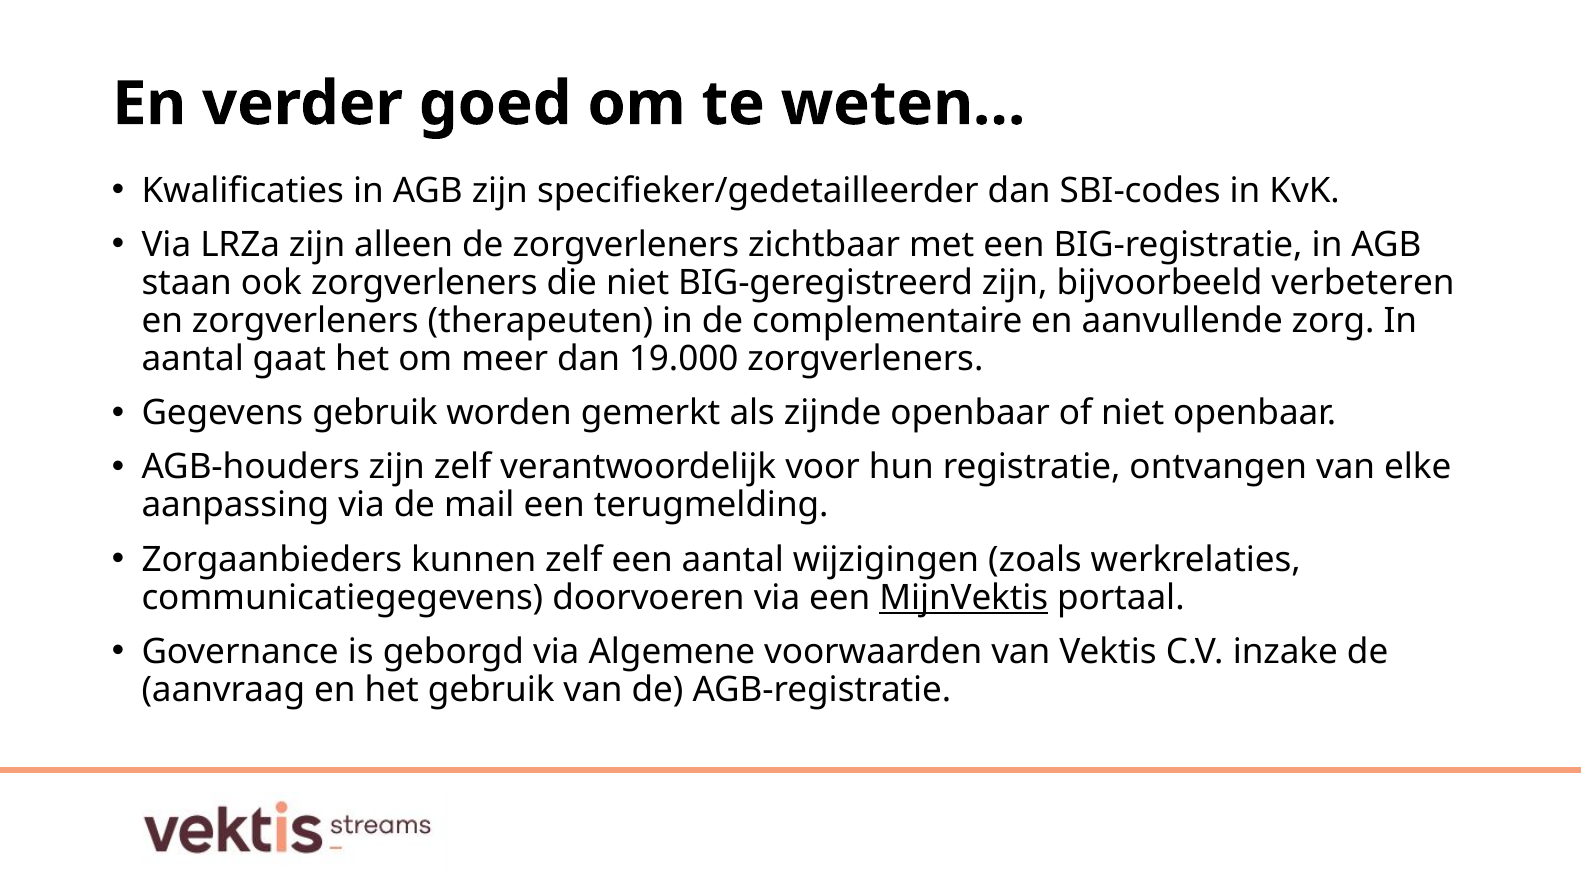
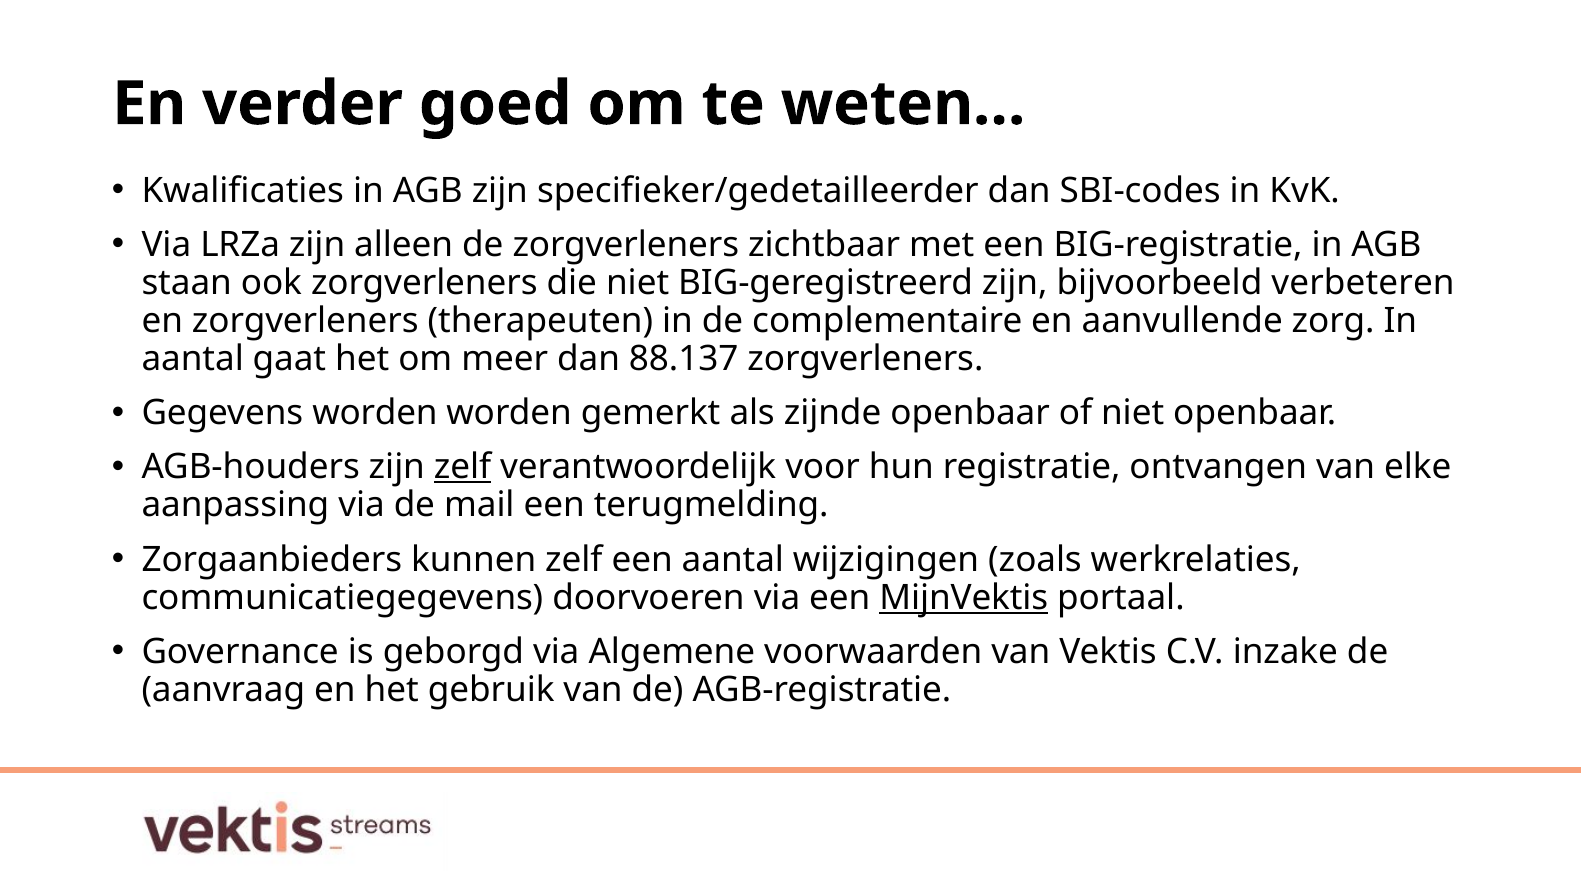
19.000: 19.000 -> 88.137
Gegevens gebruik: gebruik -> worden
zelf at (463, 468) underline: none -> present
